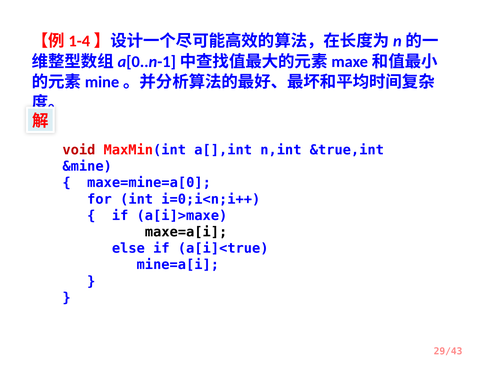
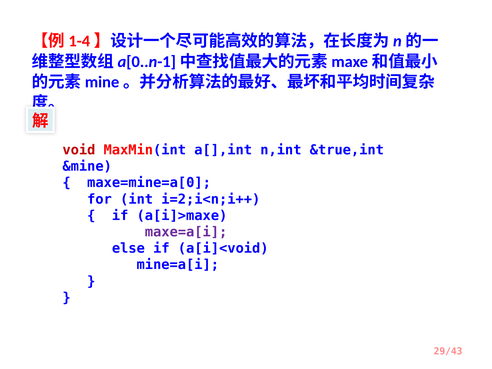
i=0;i<n;i++: i=0;i<n;i++ -> i=2;i<n;i++
maxe=a[i colour: black -> purple
a[i]<true: a[i]<true -> a[i]<void
